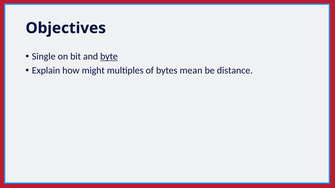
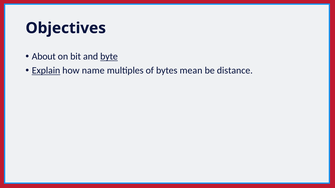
Single: Single -> About
Explain underline: none -> present
might: might -> name
